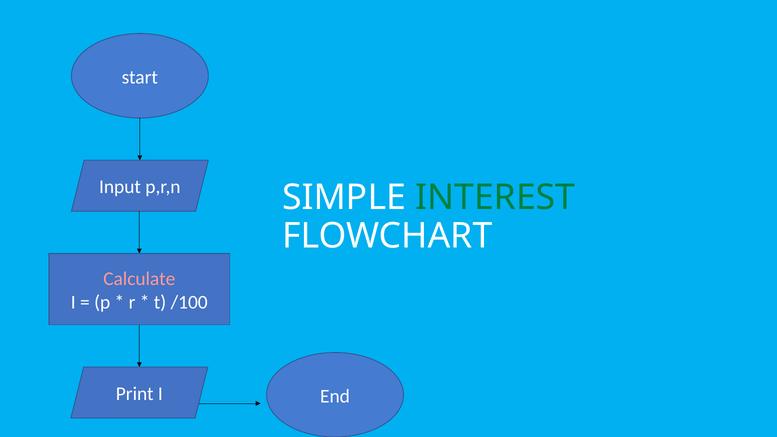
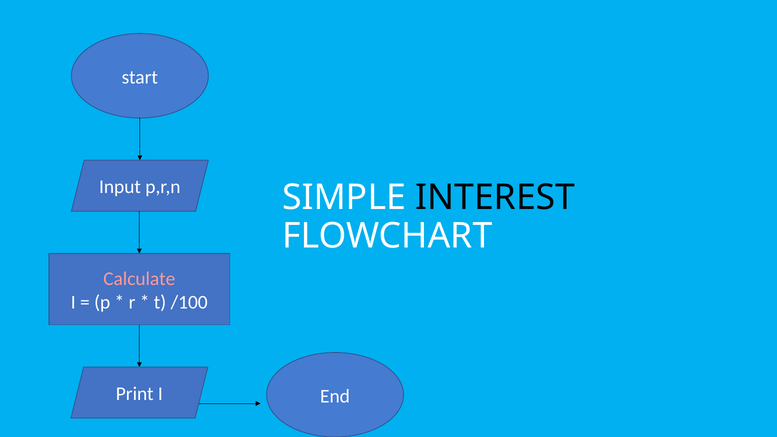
INTEREST colour: green -> black
